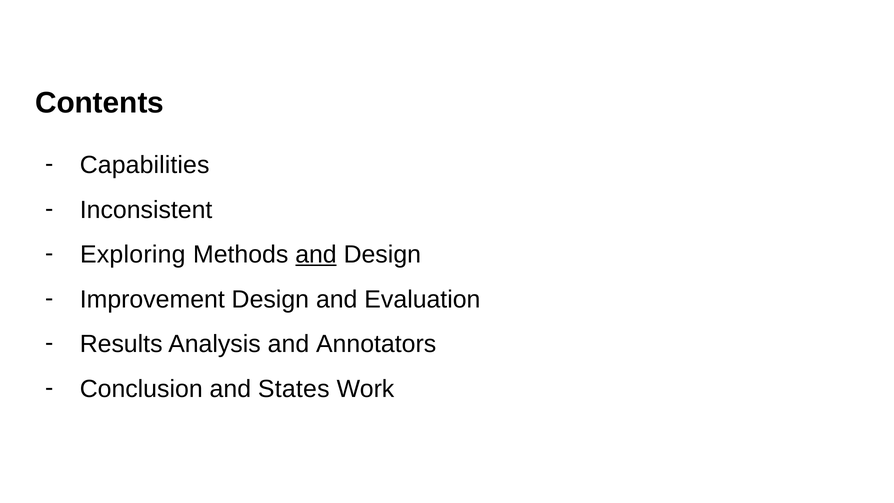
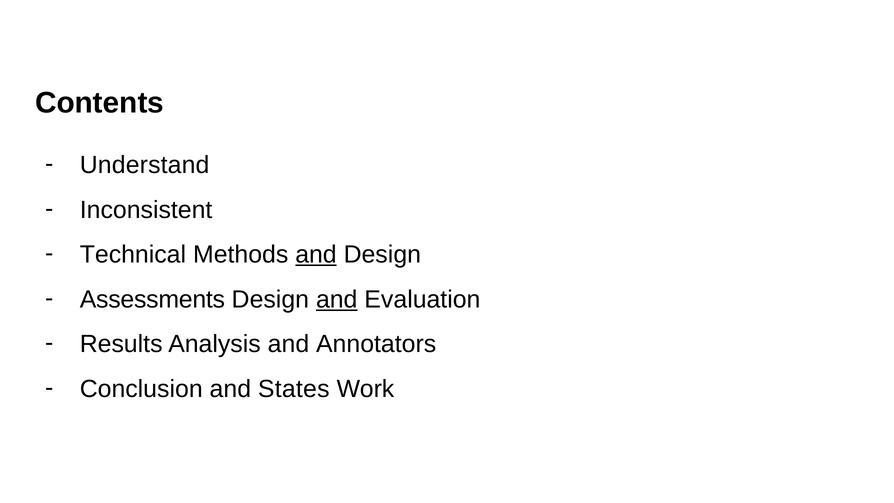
Capabilities: Capabilities -> Understand
Exploring: Exploring -> Technical
Improvement: Improvement -> Assessments
and at (337, 299) underline: none -> present
